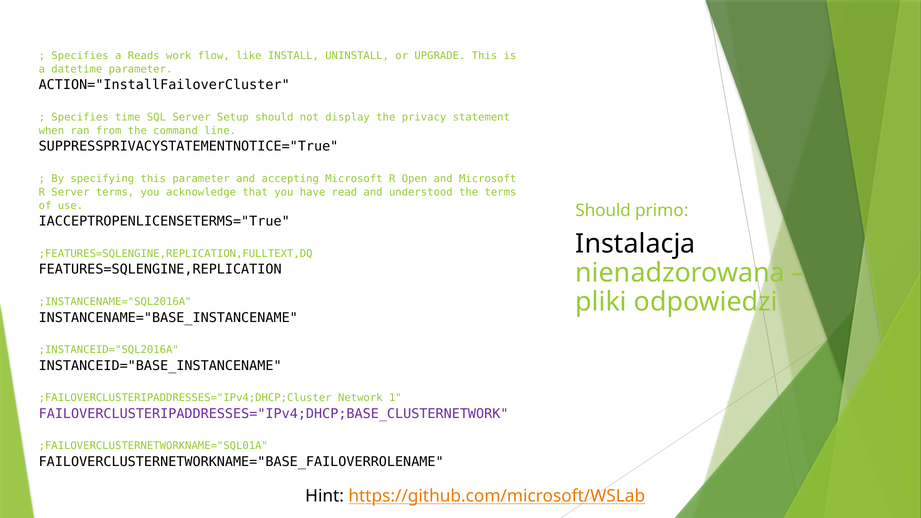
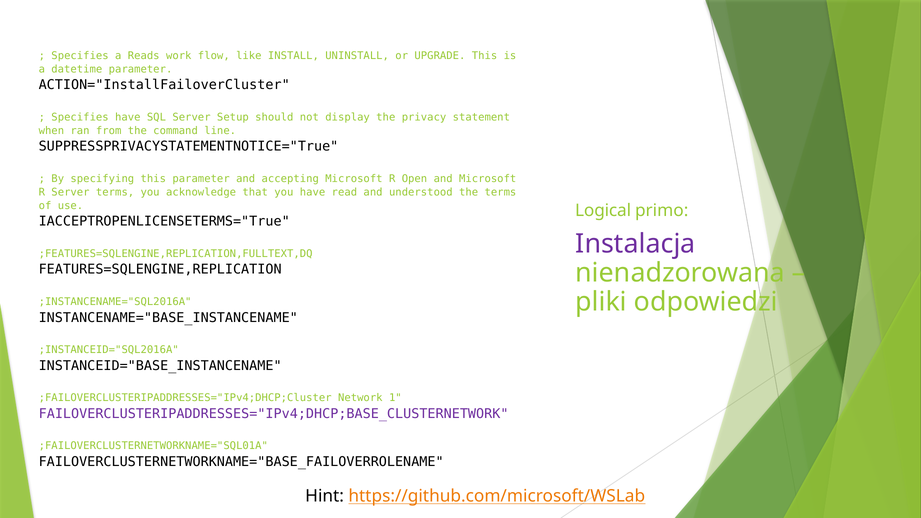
Specifies time: time -> have
Should at (603, 211): Should -> Logical
Instalacja colour: black -> purple
